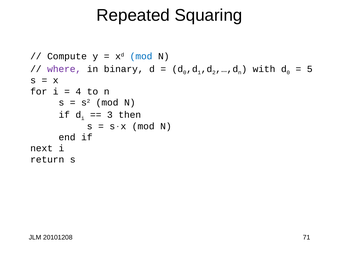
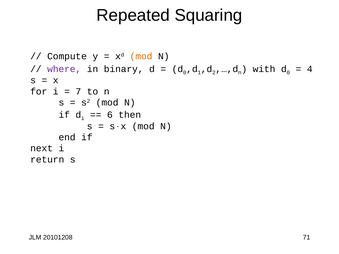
mod at (141, 56) colour: blue -> orange
5: 5 -> 4
4: 4 -> 7
3: 3 -> 6
